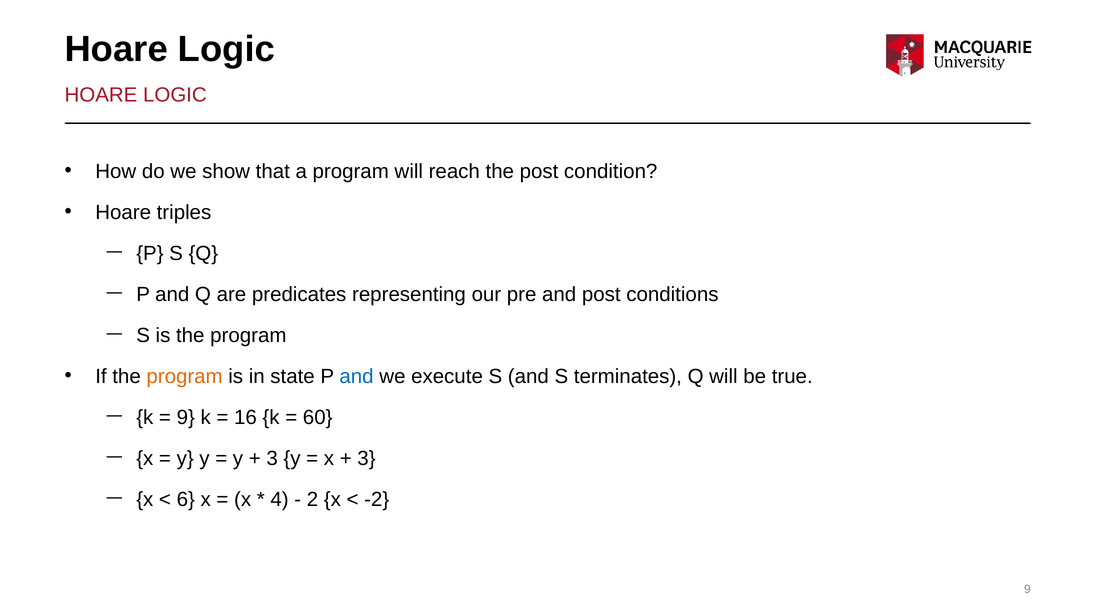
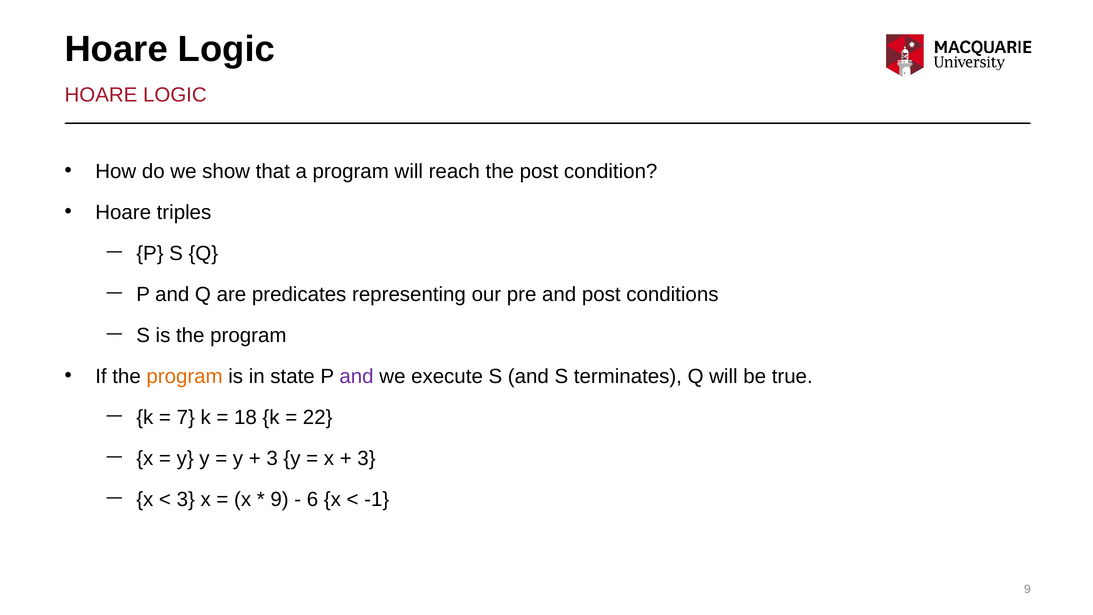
and at (356, 376) colour: blue -> purple
9 at (186, 417): 9 -> 7
16: 16 -> 18
60: 60 -> 22
6 at (186, 499): 6 -> 3
4 at (280, 499): 4 -> 9
2: 2 -> 6
-2: -2 -> -1
